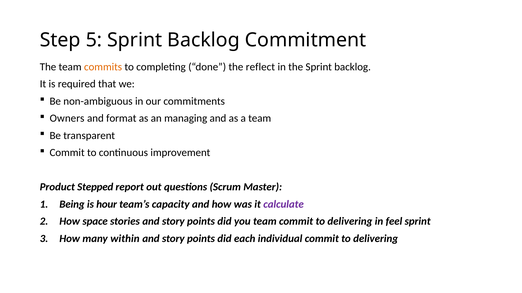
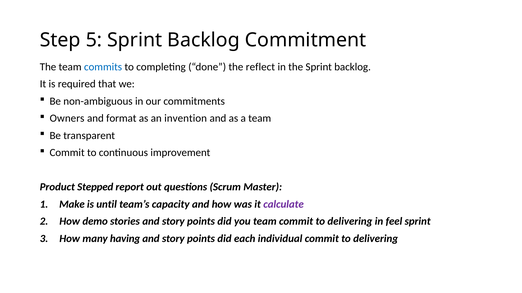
commits colour: orange -> blue
managing: managing -> invention
Being: Being -> Make
hour: hour -> until
space: space -> demo
within: within -> having
